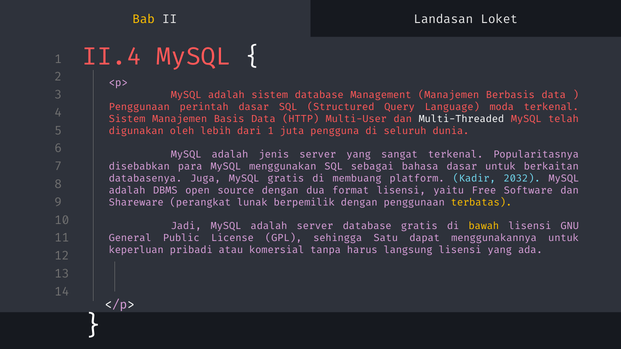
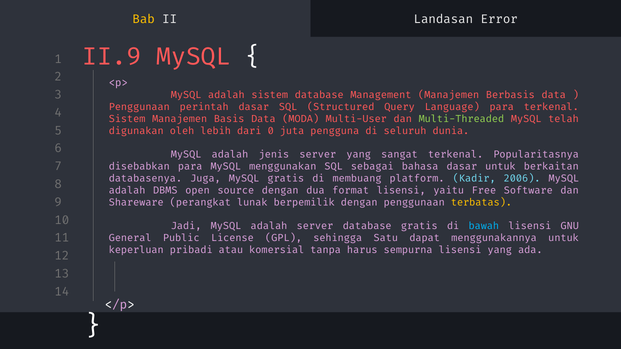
Loket: Loket -> Error
II.4: II.4 -> II.9
Language moda: moda -> para
HTTP: HTTP -> MODA
Multi-Threaded colour: white -> light green
dari 1: 1 -> 0
2032: 2032 -> 2006
bawah colour: yellow -> light blue
langsung: langsung -> sempurna
